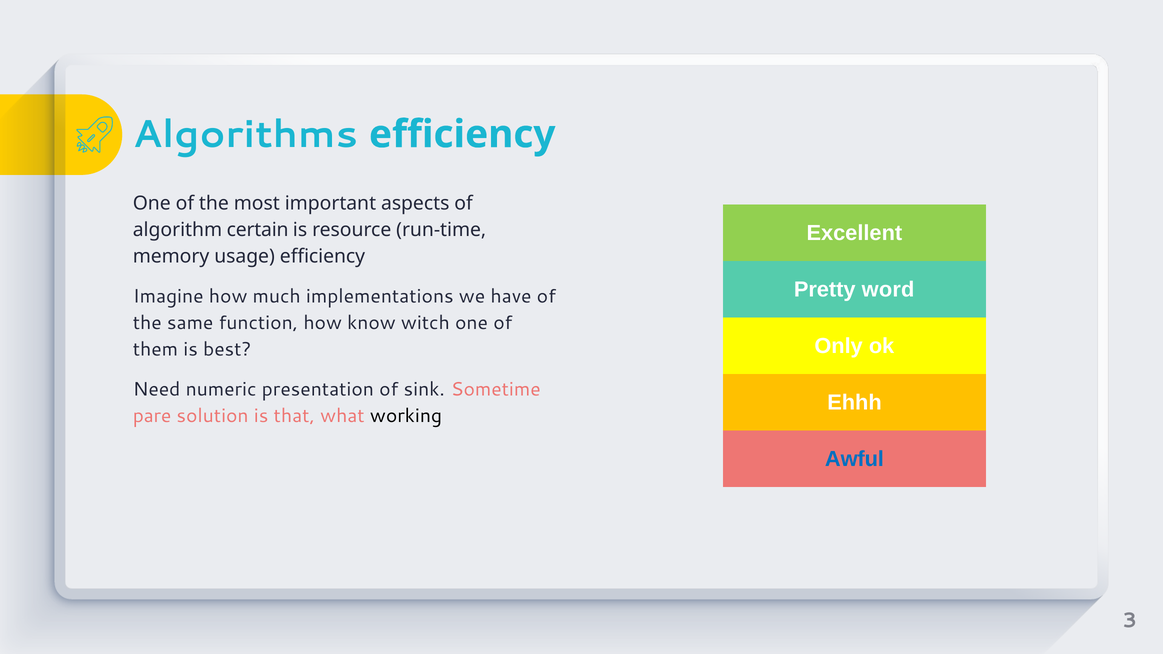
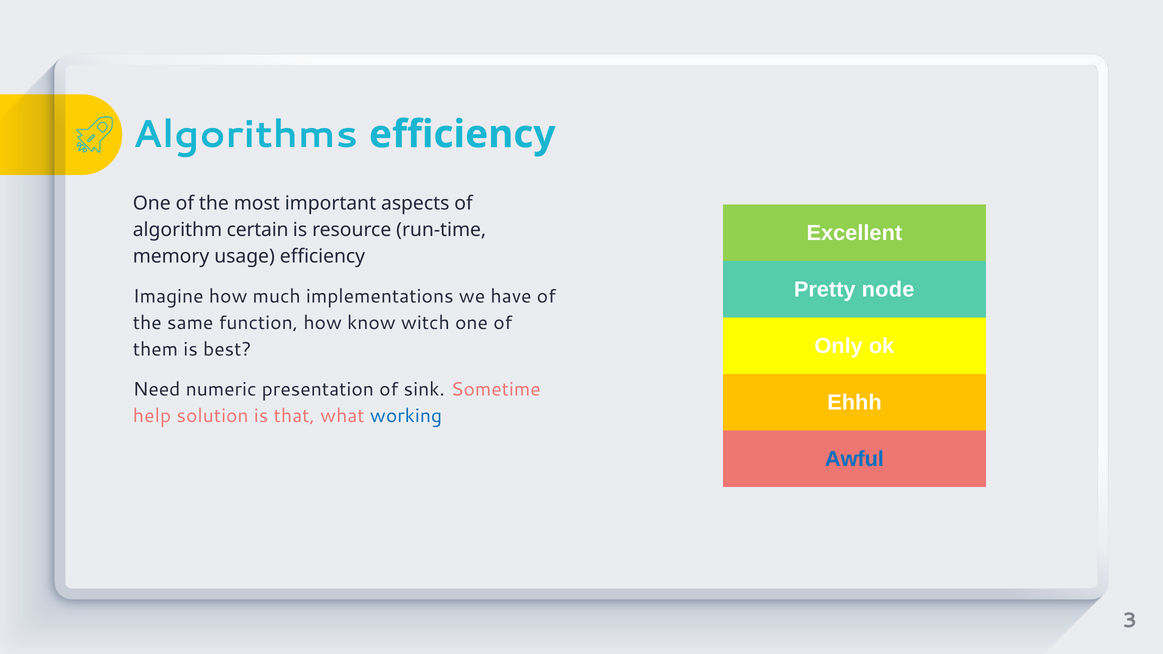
word: word -> node
pare: pare -> help
working colour: black -> blue
